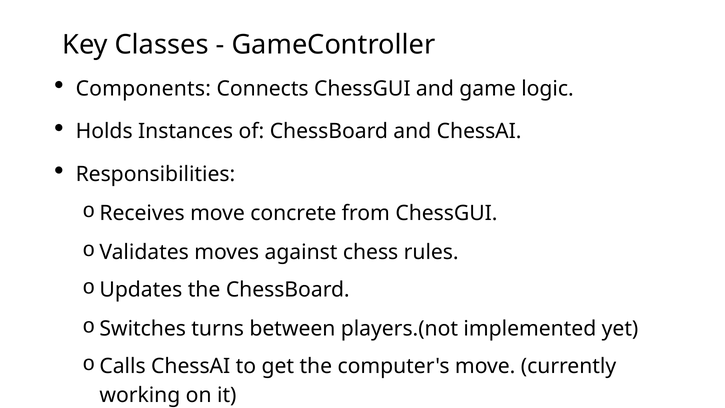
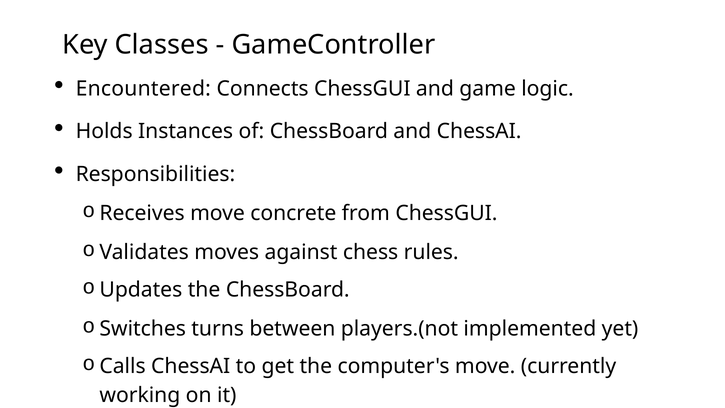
Components: Components -> Encountered
